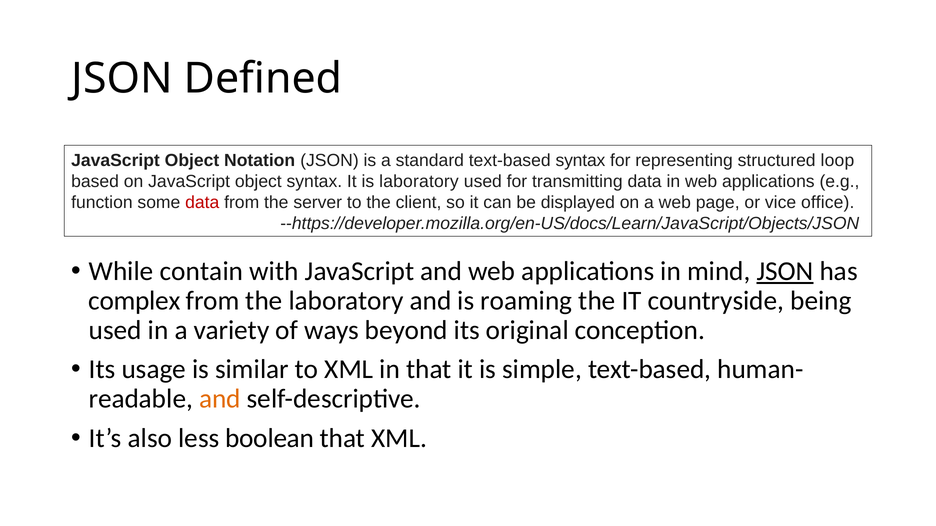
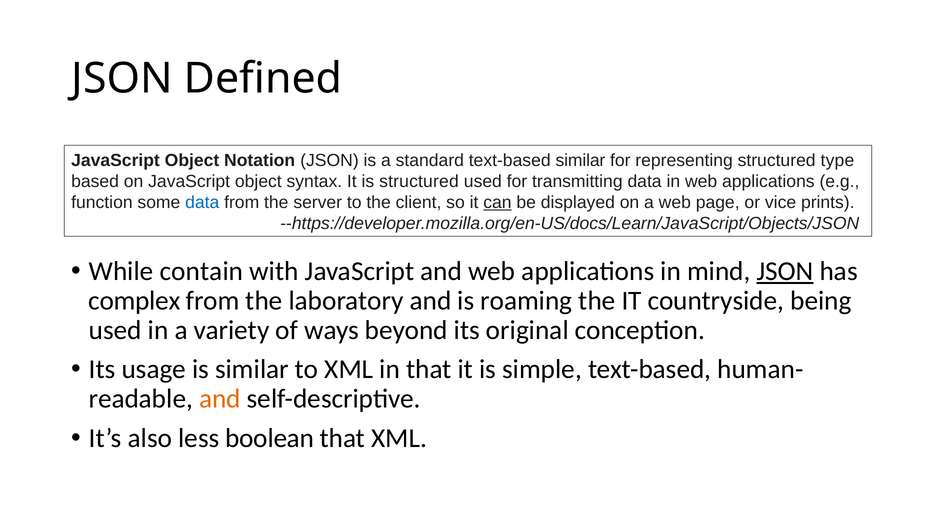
text-based syntax: syntax -> similar
loop: loop -> type
is laboratory: laboratory -> structured
data at (202, 203) colour: red -> blue
can underline: none -> present
office: office -> prints
